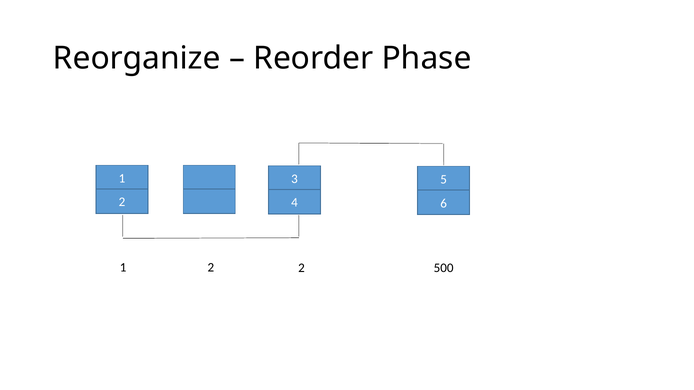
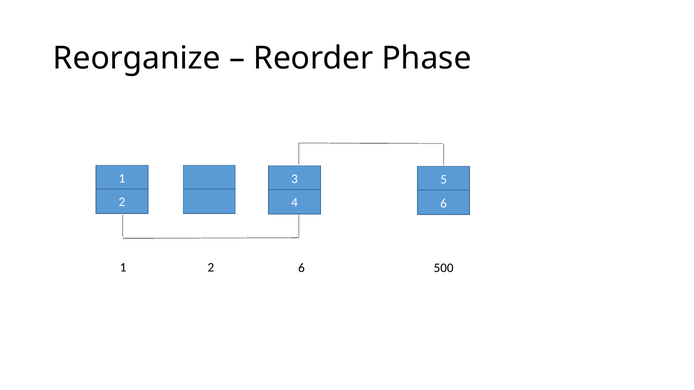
2 2: 2 -> 6
